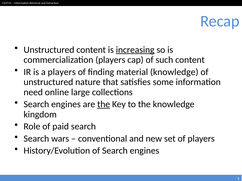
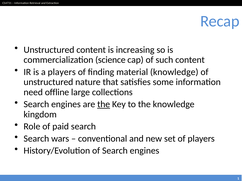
increasing underline: present -> none
commercialization players: players -> science
online: online -> offline
